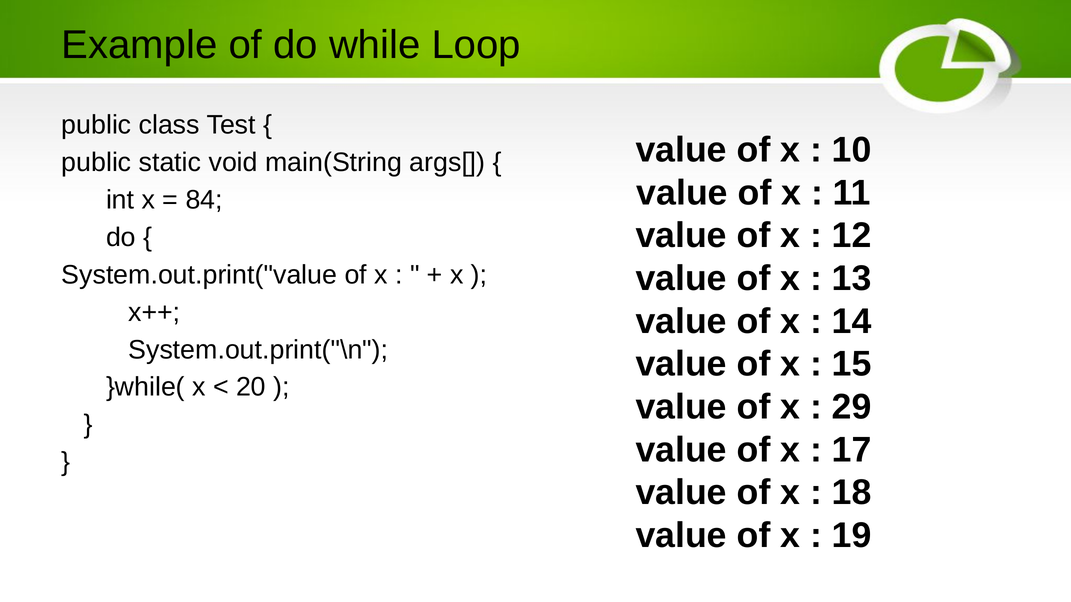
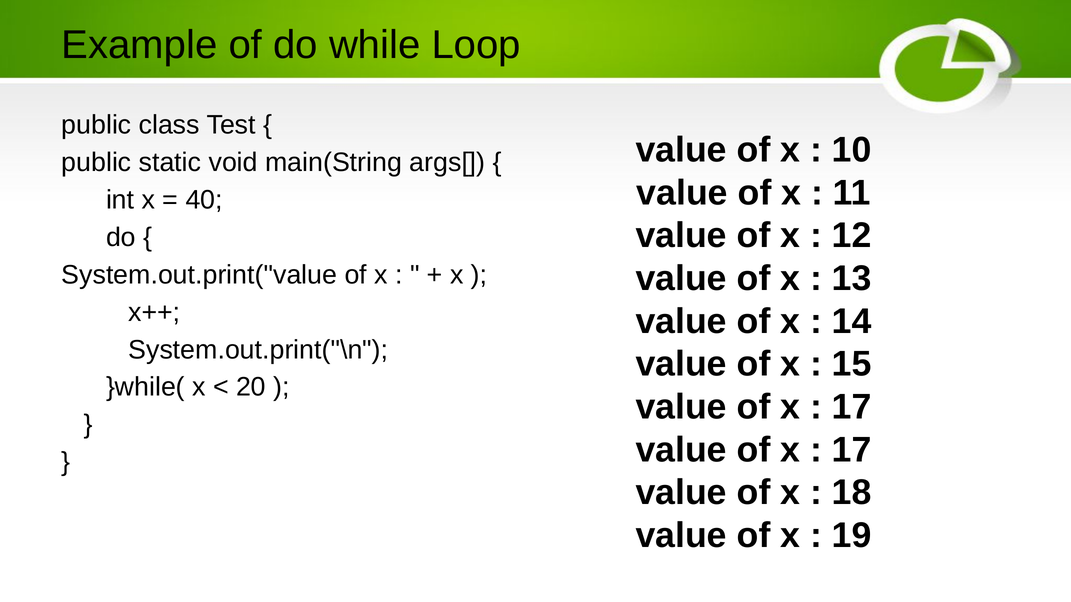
84: 84 -> 40
29 at (852, 407): 29 -> 17
